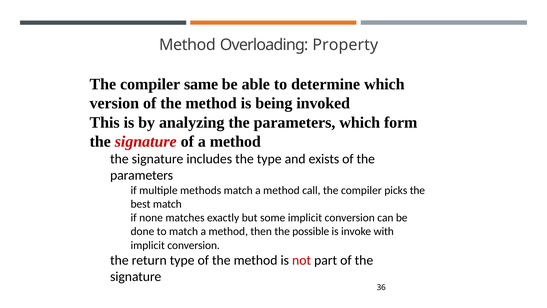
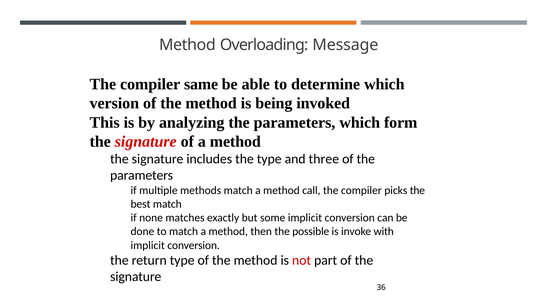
Property: Property -> Message
exists: exists -> three
